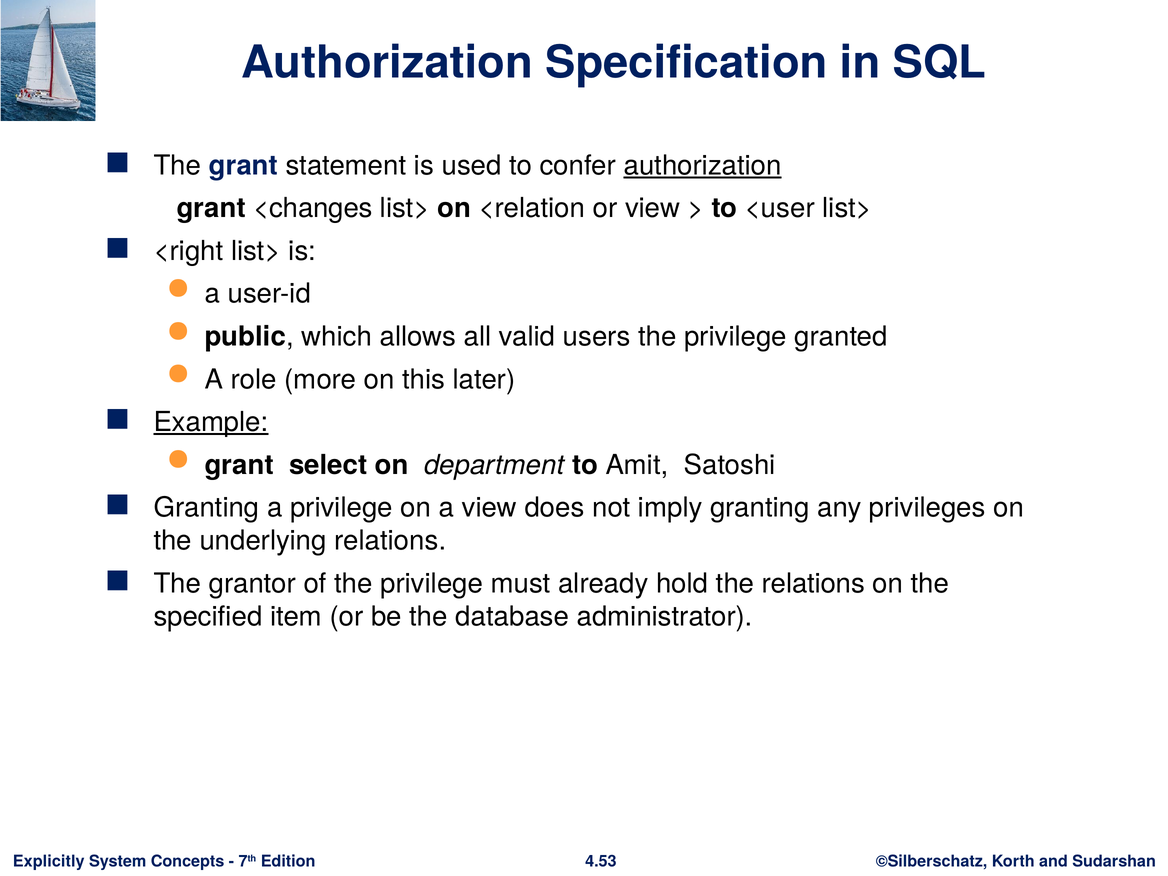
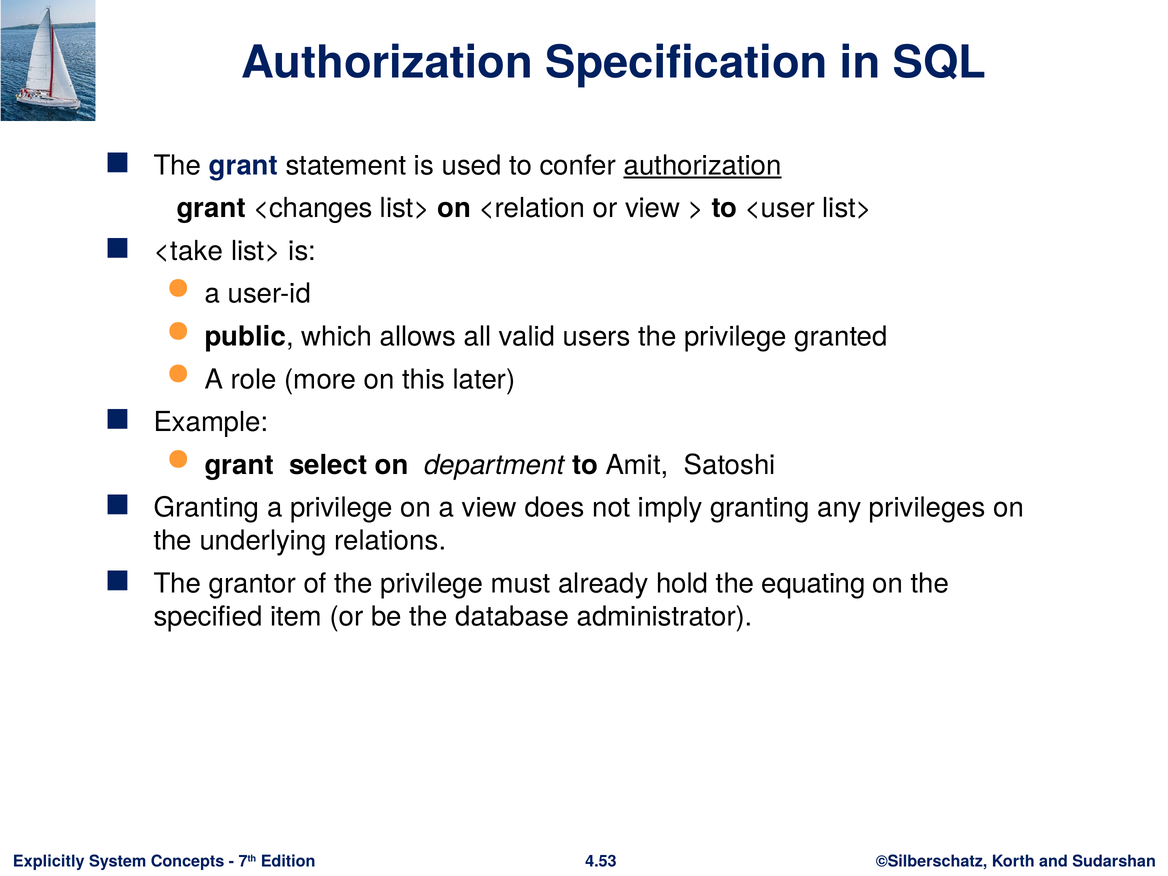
<right: <right -> <take
Example underline: present -> none
the relations: relations -> equating
